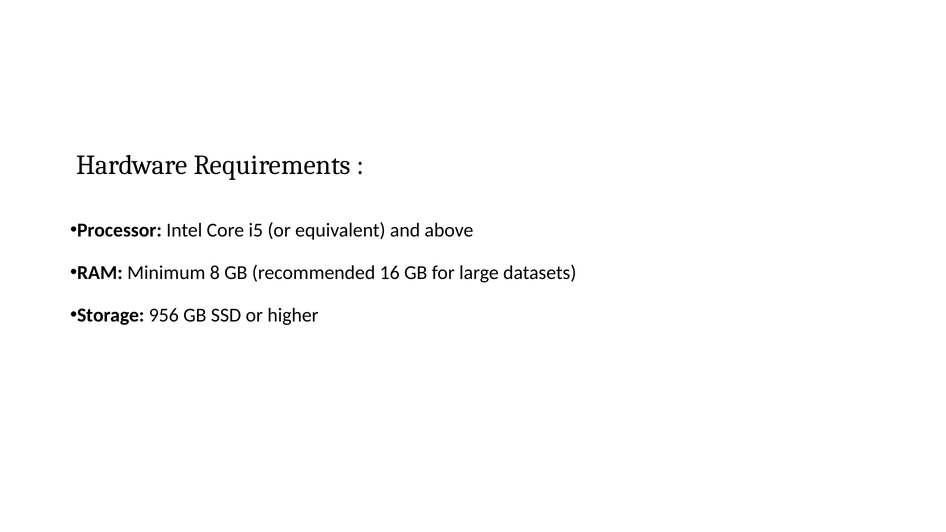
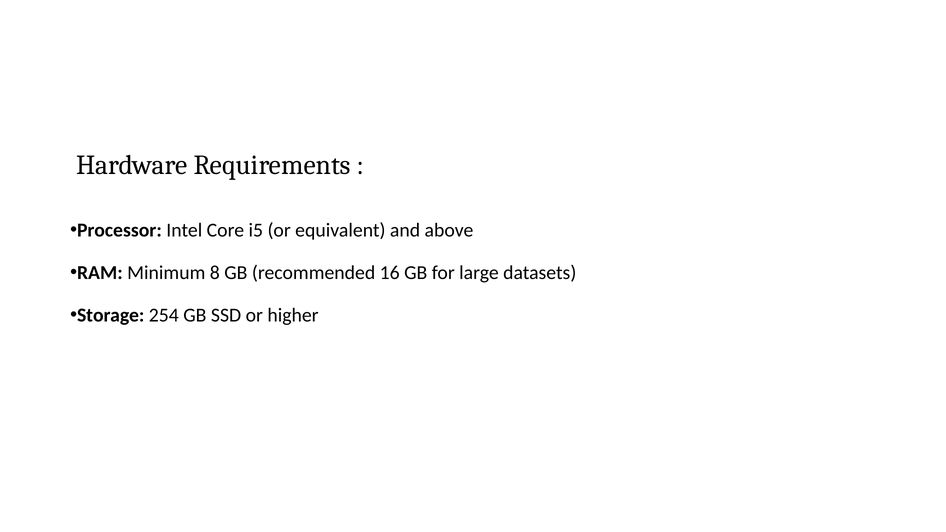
956: 956 -> 254
